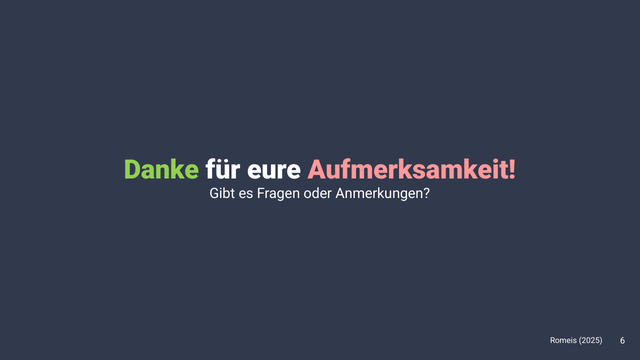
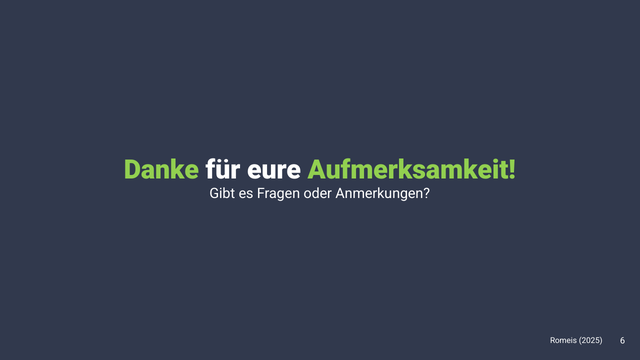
Aufmerksamkeit colour: pink -> light green
